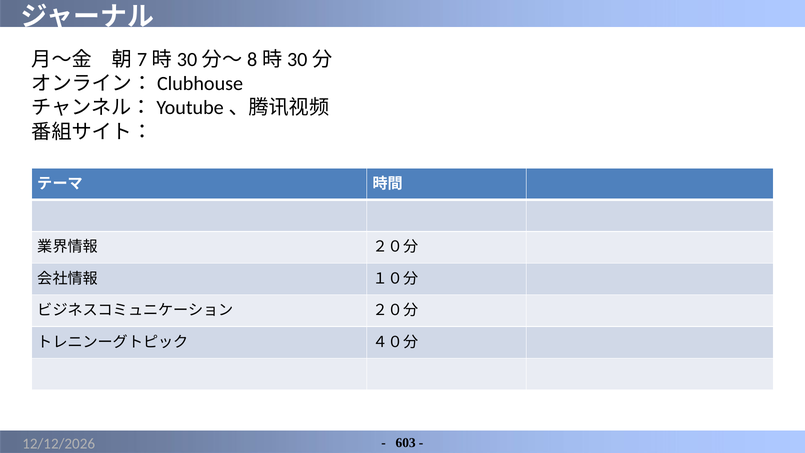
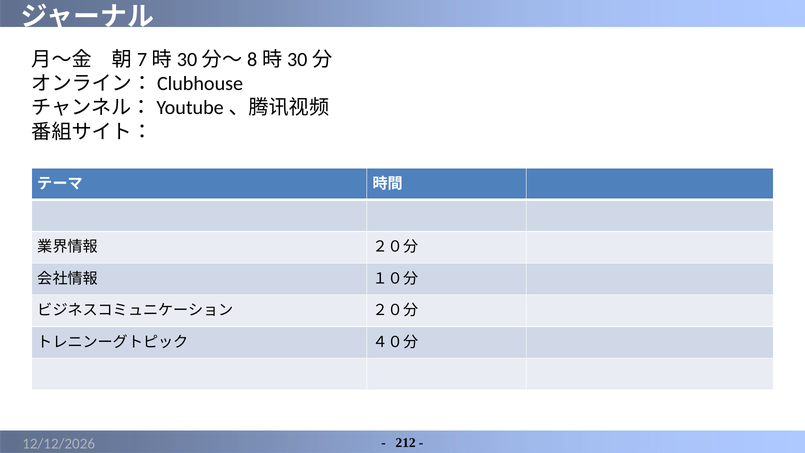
603: 603 -> 212
